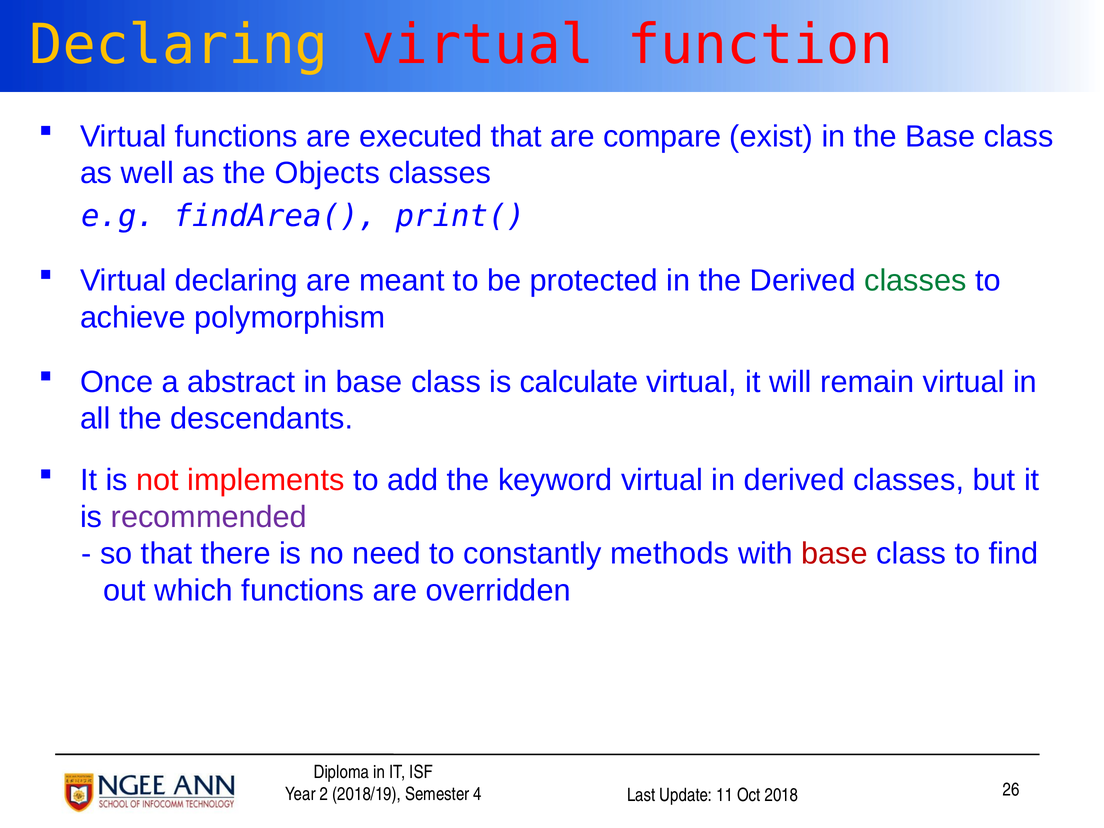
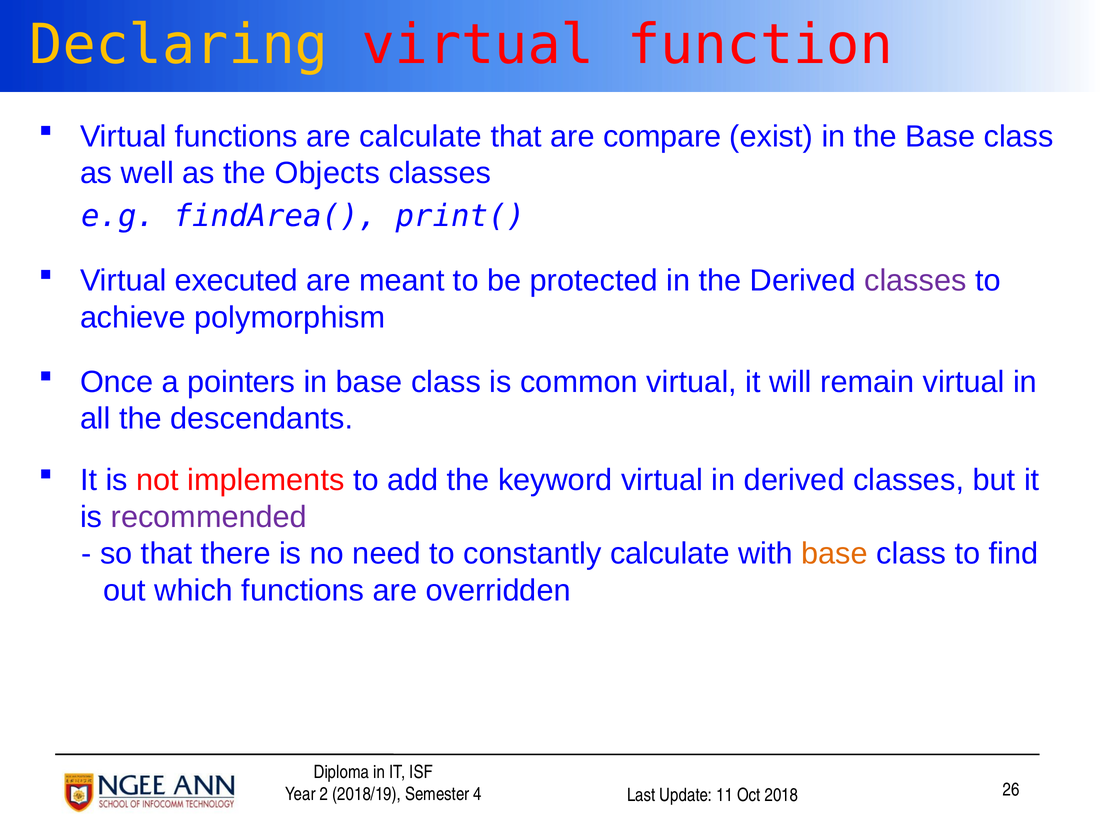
are executed: executed -> calculate
Virtual declaring: declaring -> executed
classes at (915, 281) colour: green -> purple
abstract: abstract -> pointers
calculate: calculate -> common
constantly methods: methods -> calculate
base at (835, 554) colour: red -> orange
